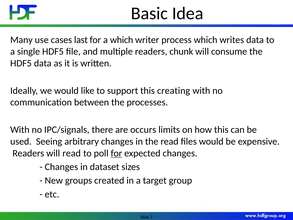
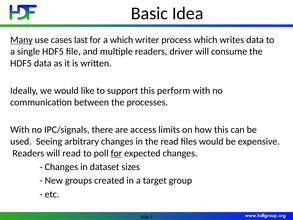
Many underline: none -> present
chunk: chunk -> driver
creating: creating -> perform
occurs: occurs -> access
